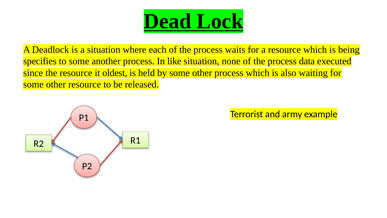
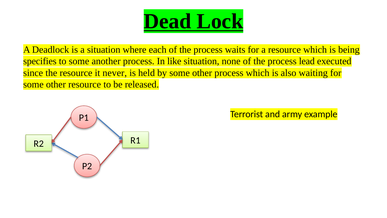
data: data -> lead
oldest: oldest -> never
